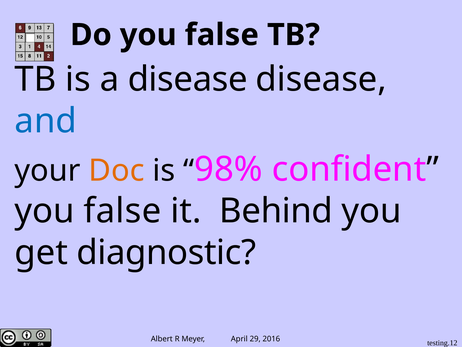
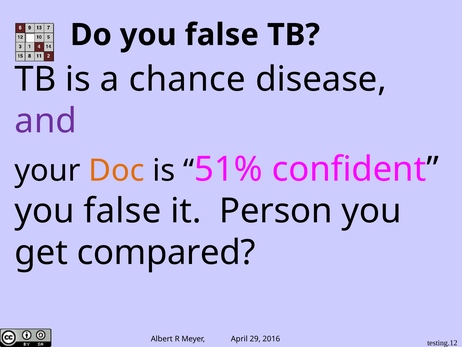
a disease: disease -> chance
and colour: blue -> purple
98%: 98% -> 51%
Behind: Behind -> Person
diagnostic: diagnostic -> compared
